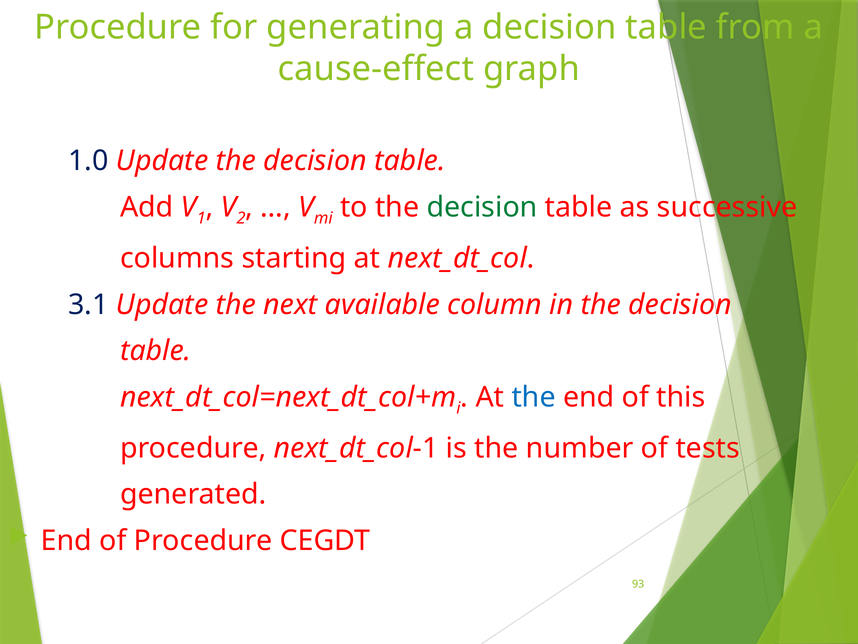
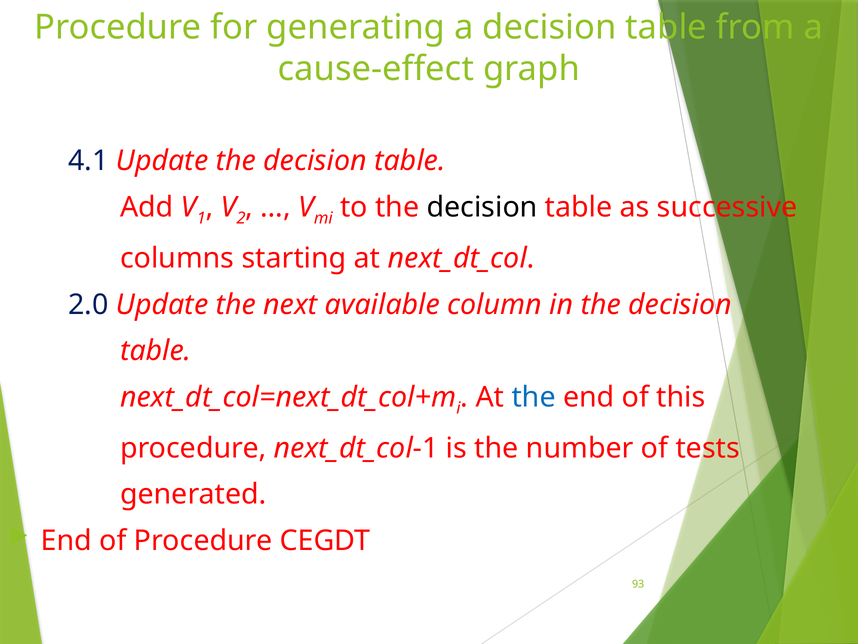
1.0: 1.0 -> 4.1
decision at (482, 207) colour: green -> black
3.1: 3.1 -> 2.0
